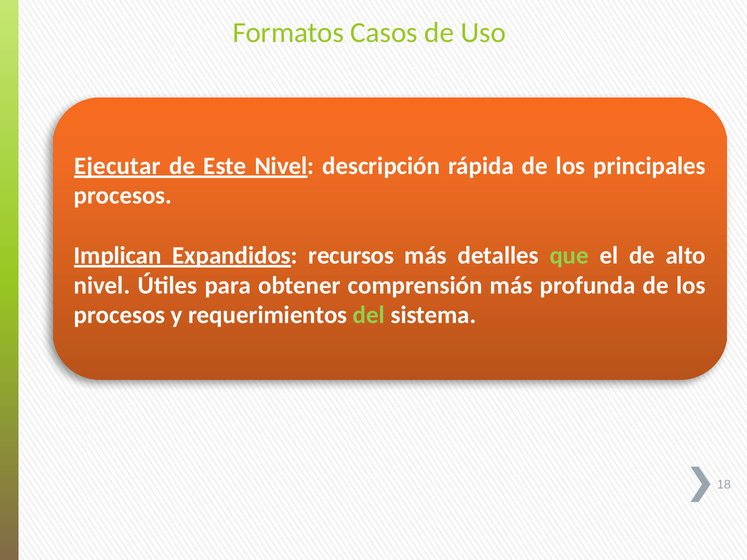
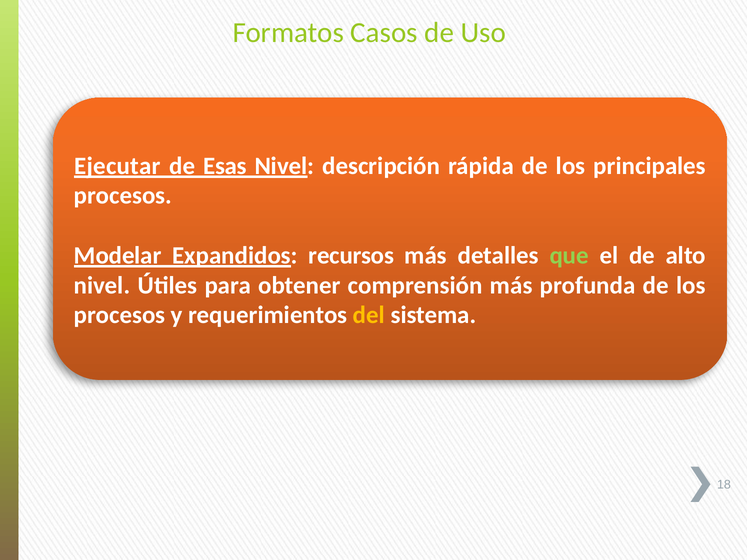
Este: Este -> Esas
Implican: Implican -> Modelar
del colour: light green -> yellow
